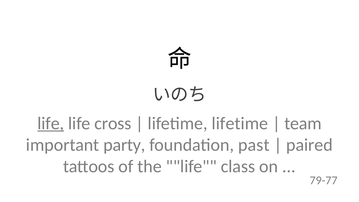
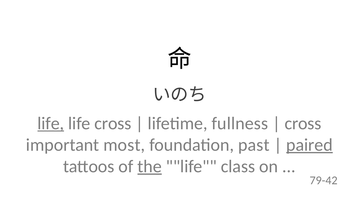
lifetime lifetime: lifetime -> fullness
team at (303, 123): team -> cross
party: party -> most
paired underline: none -> present
the underline: none -> present
79-77: 79-77 -> 79-42
